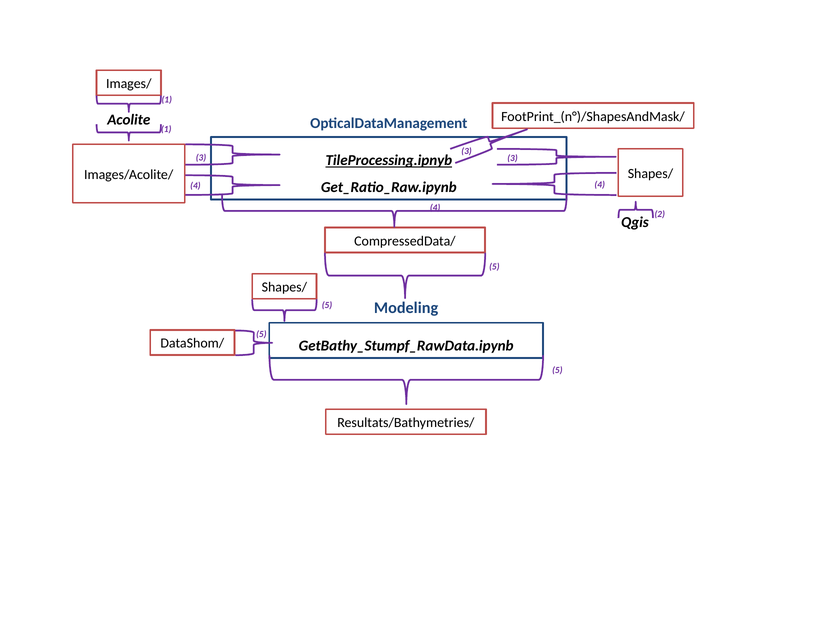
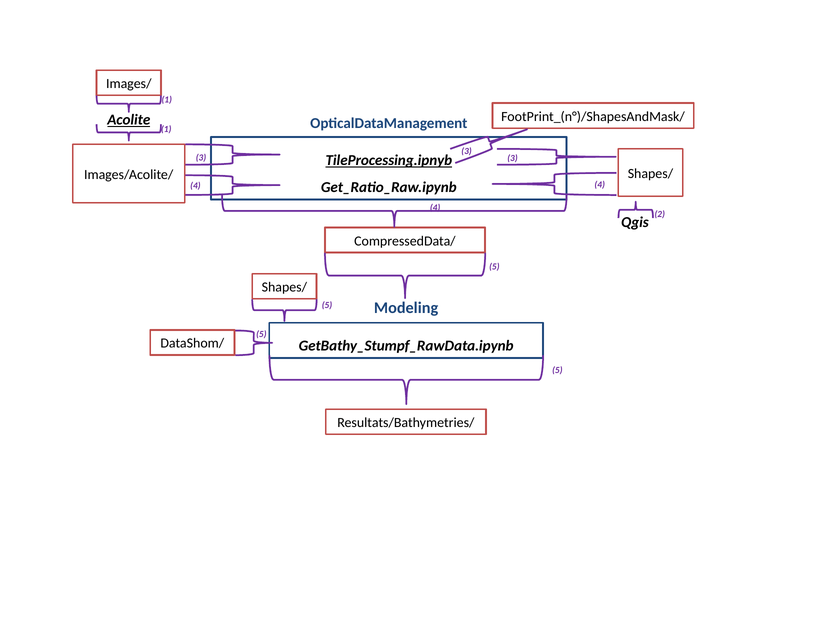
Acolite underline: none -> present
